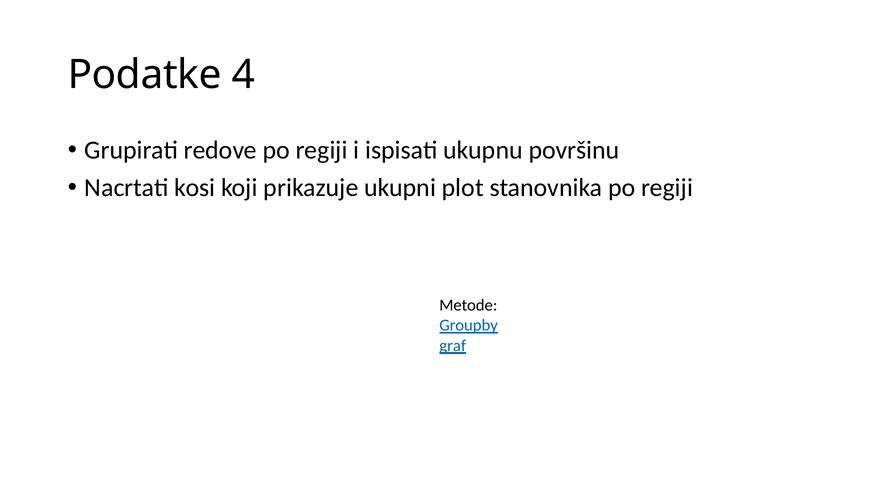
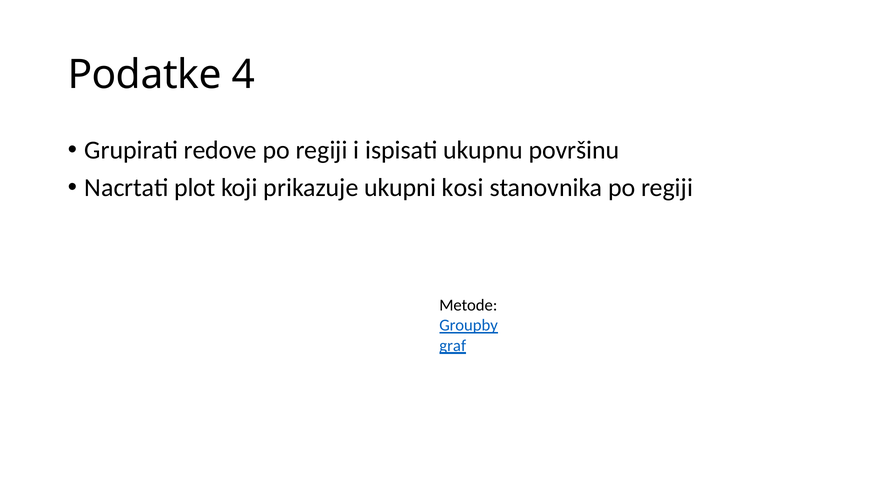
kosi: kosi -> plot
plot: plot -> kosi
